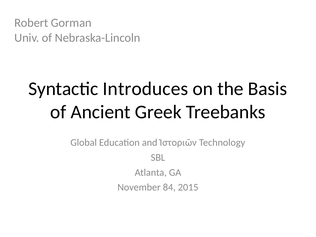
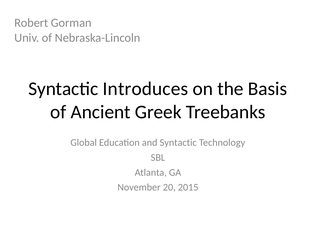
and Ἱστοριῶν: Ἱστοριῶν -> Syntactic
84: 84 -> 20
